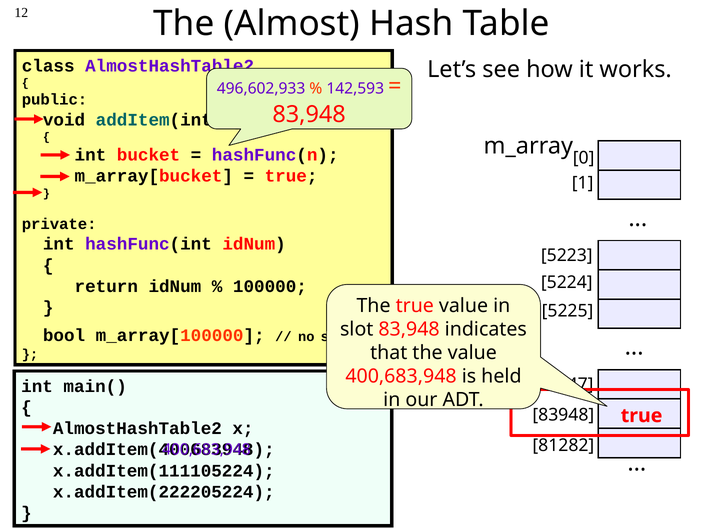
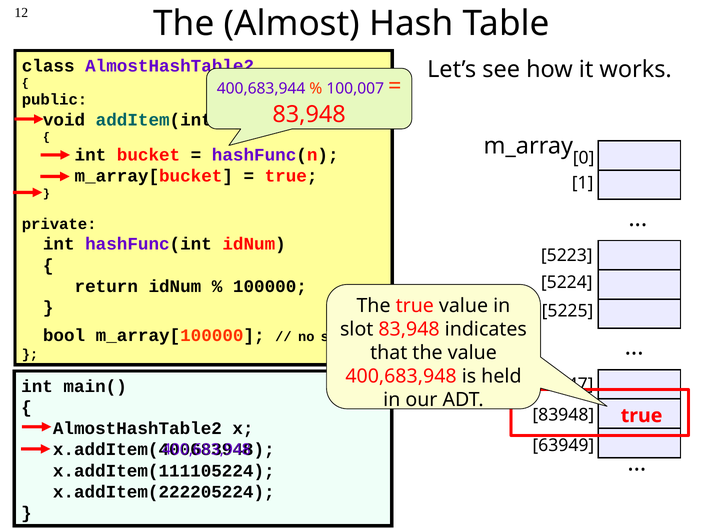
496,602,933: 496,602,933 -> 400,683,944
142,593: 142,593 -> 100,007
81282: 81282 -> 63949
